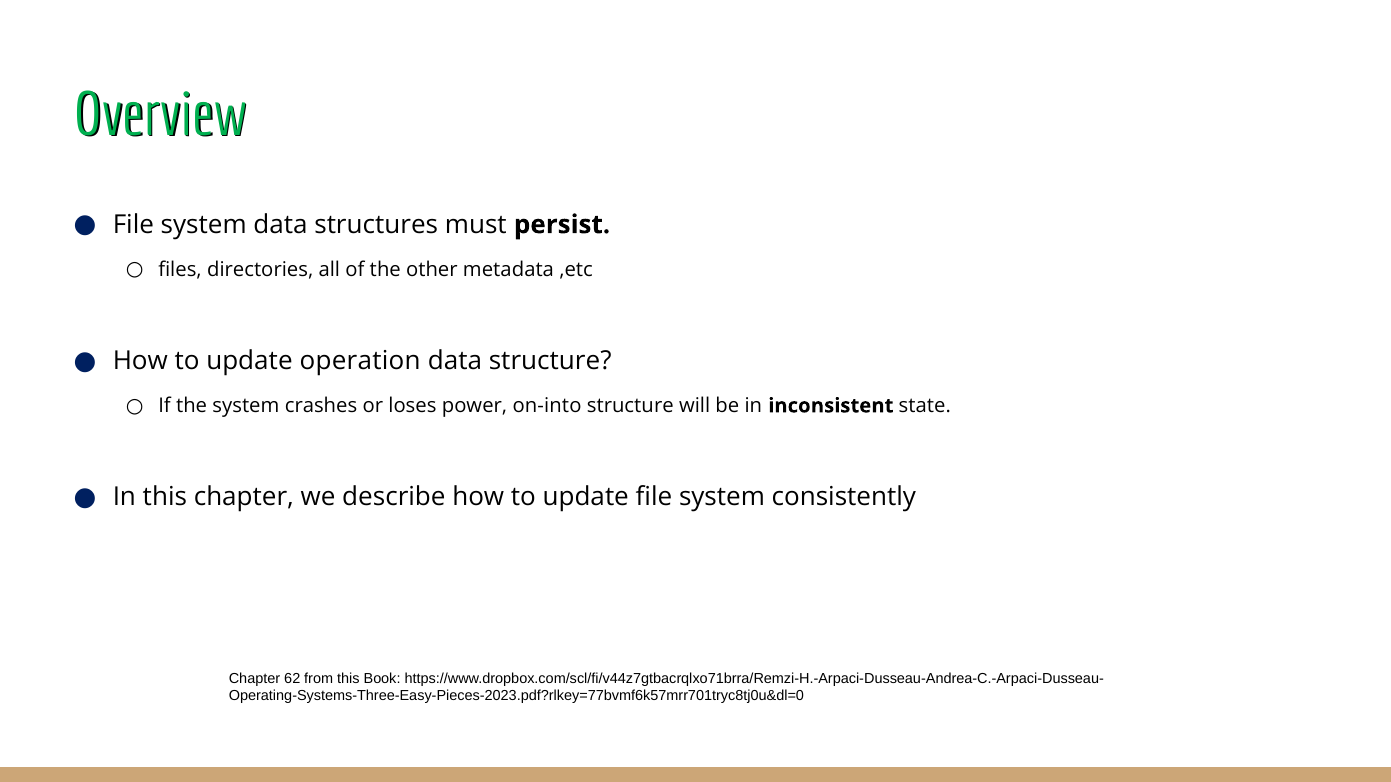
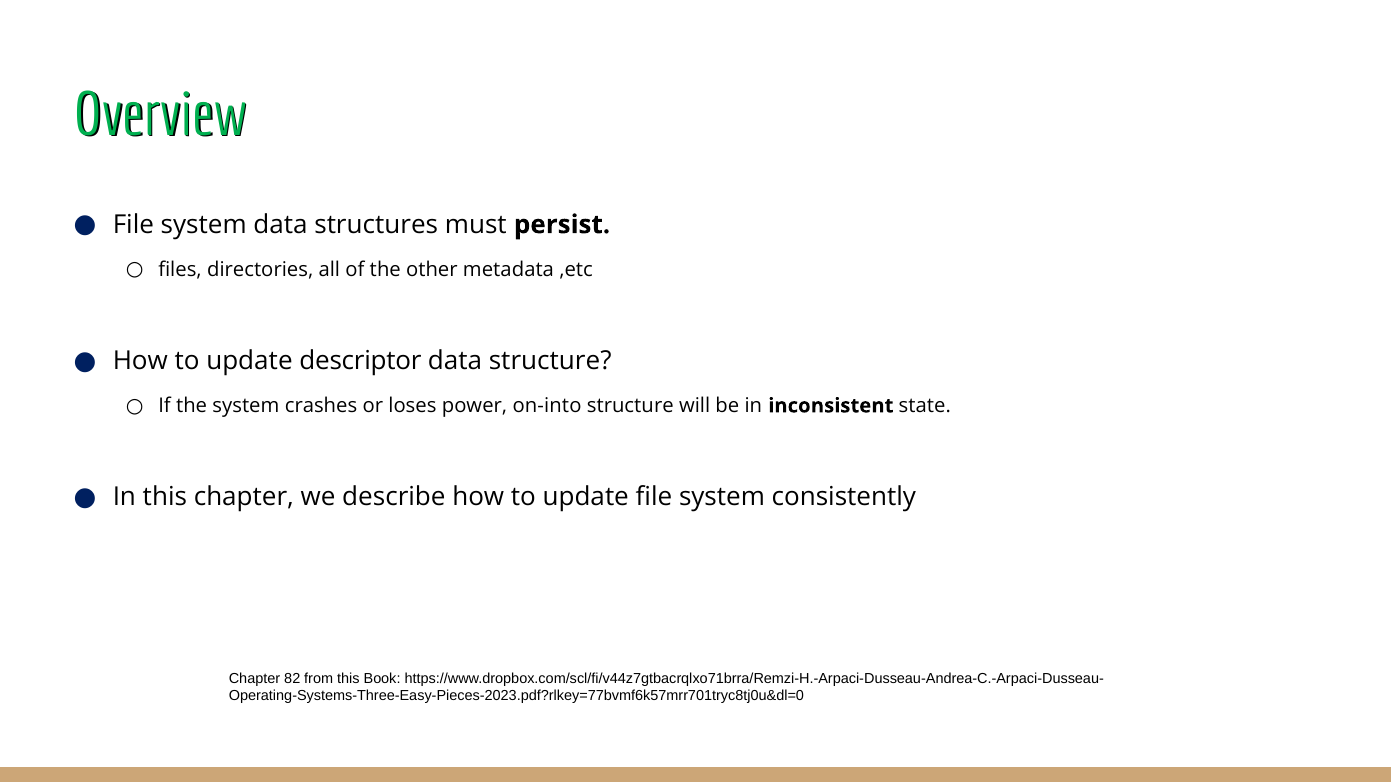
operation: operation -> descriptor
62: 62 -> 82
